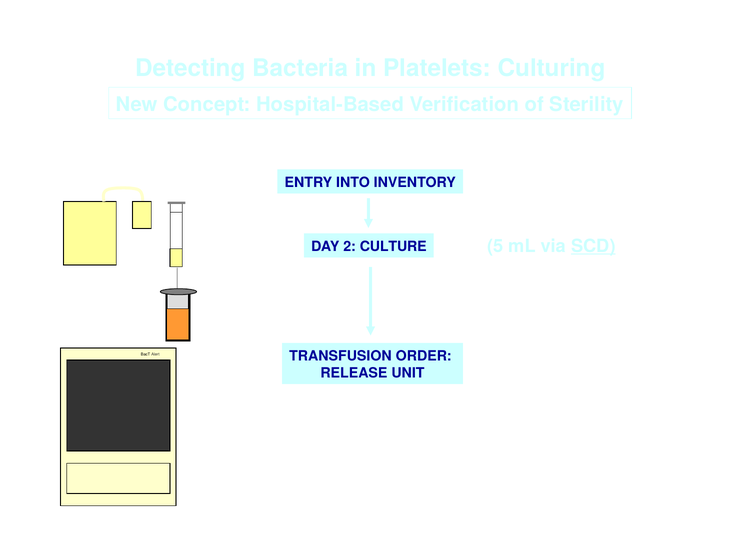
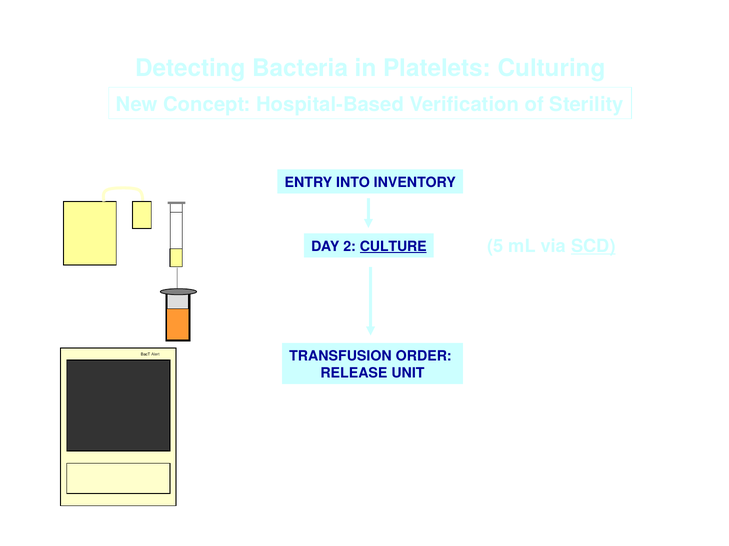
CULTURE underline: none -> present
